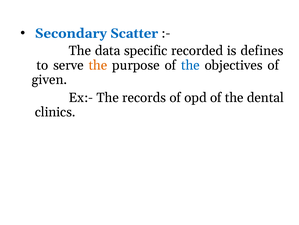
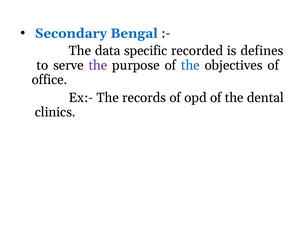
Scatter: Scatter -> Bengal
the at (98, 65) colour: orange -> purple
given: given -> office
